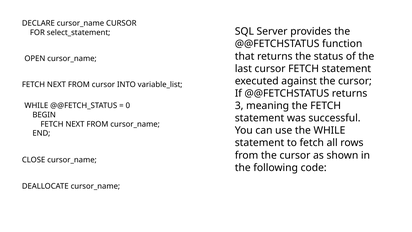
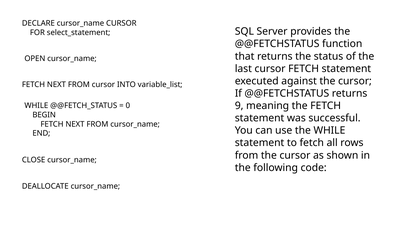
3: 3 -> 9
